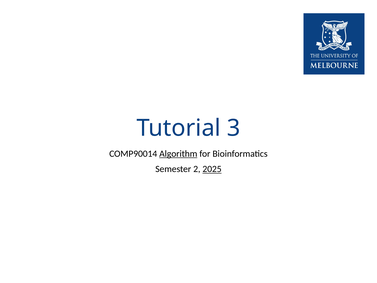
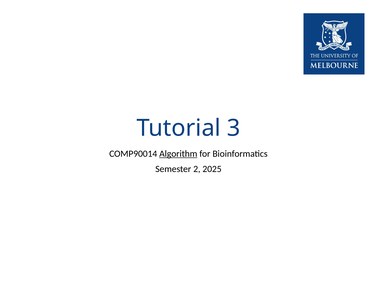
2025 underline: present -> none
